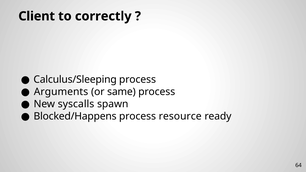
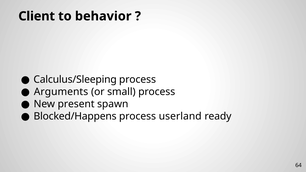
correctly: correctly -> behavior
same: same -> small
syscalls: syscalls -> present
resource: resource -> userland
